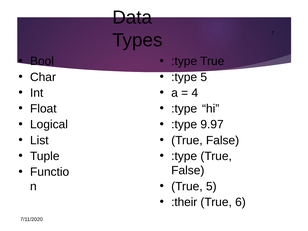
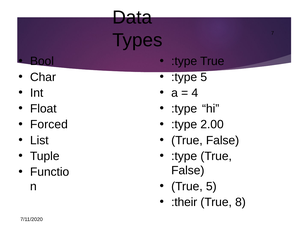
Logical: Logical -> Forced
9.97: 9.97 -> 2.00
6: 6 -> 8
